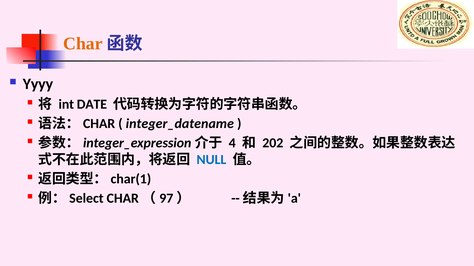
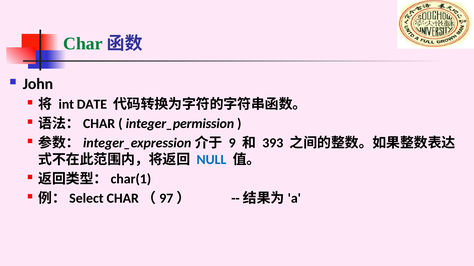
Char colour: orange -> green
Yyyy: Yyyy -> John
integer_datename: integer_datename -> integer_permission
4: 4 -> 9
202: 202 -> 393
